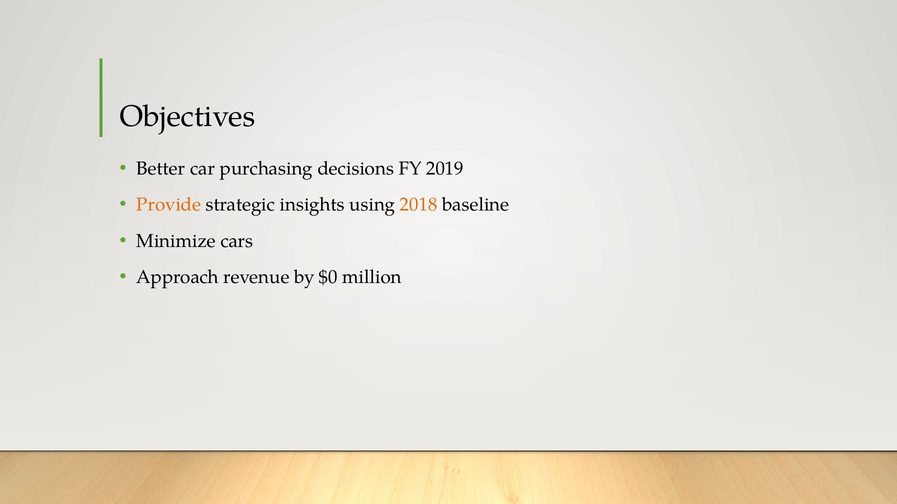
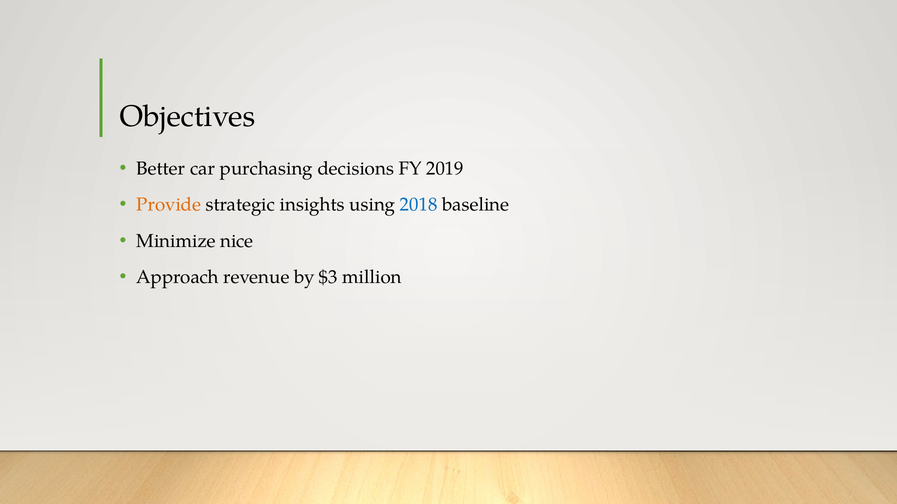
2018 colour: orange -> blue
cars: cars -> nice
$0: $0 -> $3
